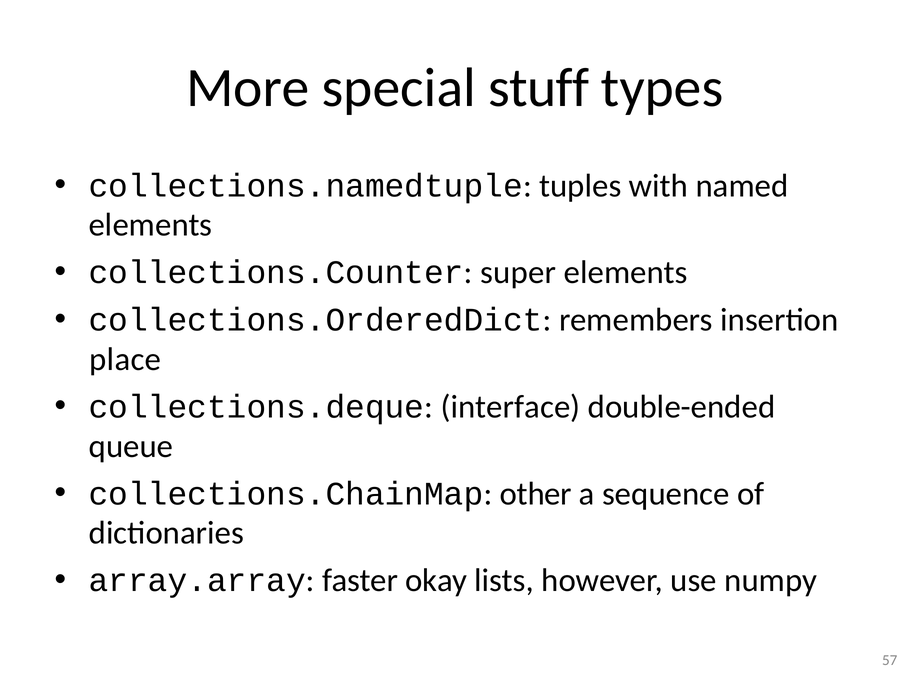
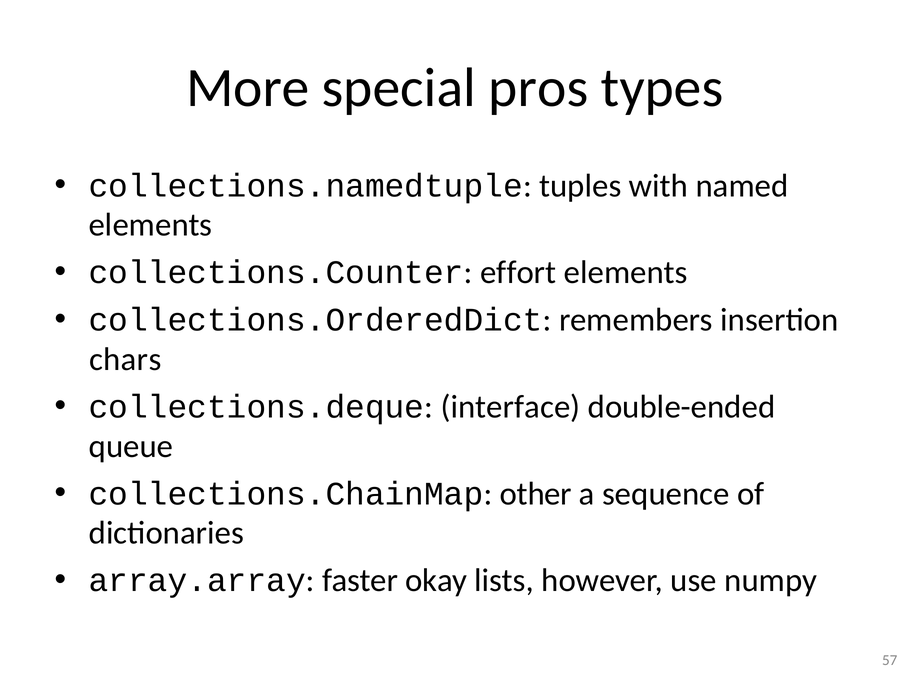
stuff: stuff -> pros
super: super -> effort
place: place -> chars
